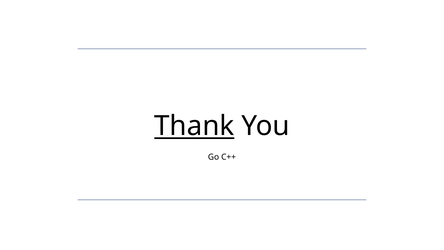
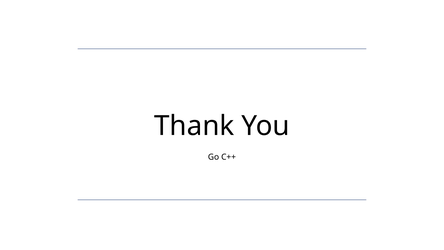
Thank underline: present -> none
